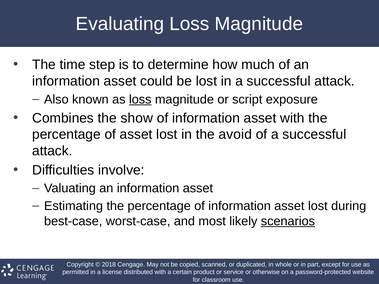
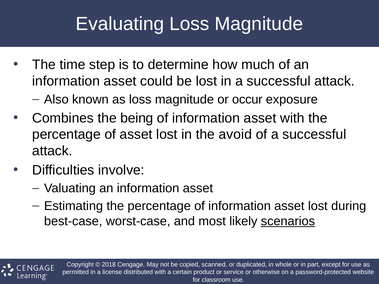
loss at (140, 99) underline: present -> none
script: script -> occur
show: show -> being
